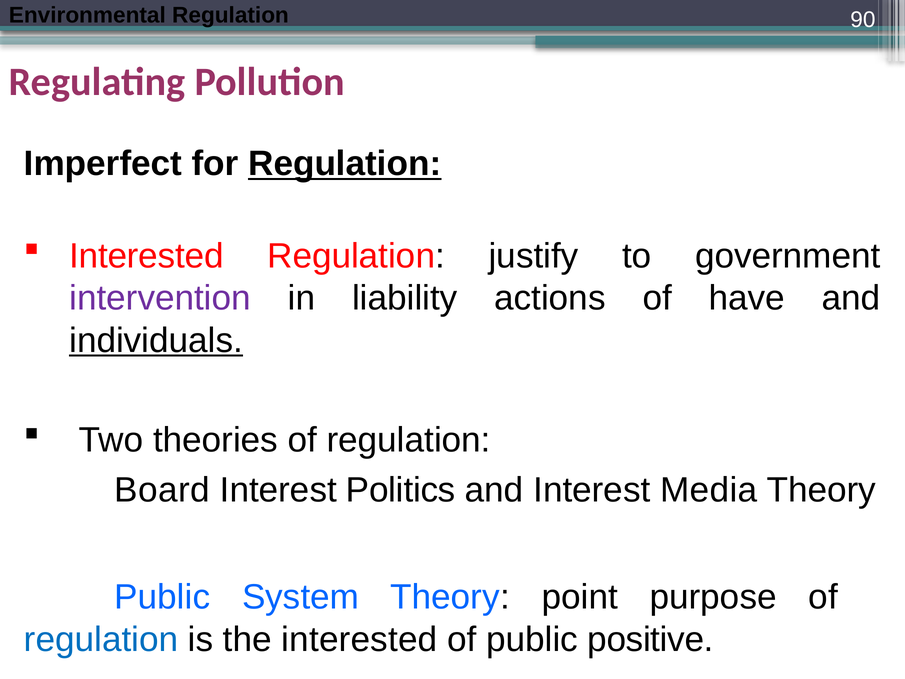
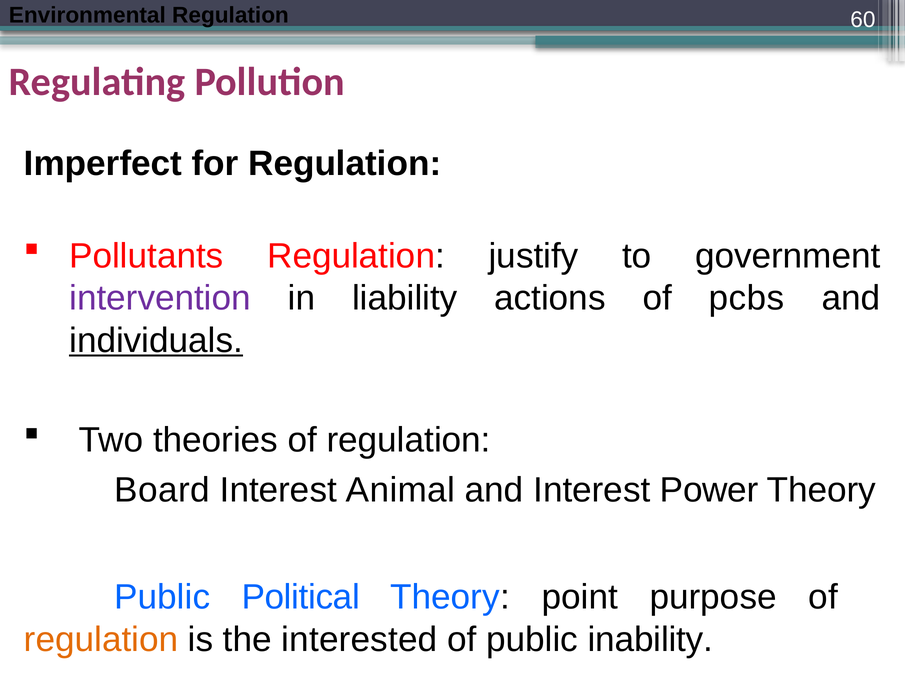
90: 90 -> 60
Regulation at (345, 164) underline: present -> none
Interested at (146, 256): Interested -> Pollutants
have: have -> pcbs
Politics: Politics -> Animal
Media: Media -> Power
System: System -> Political
regulation at (101, 639) colour: blue -> orange
positive: positive -> inability
